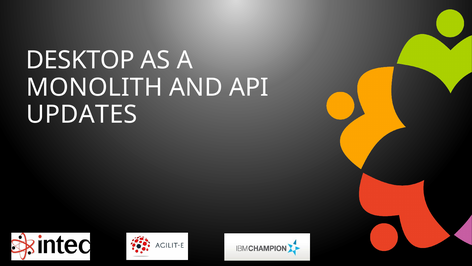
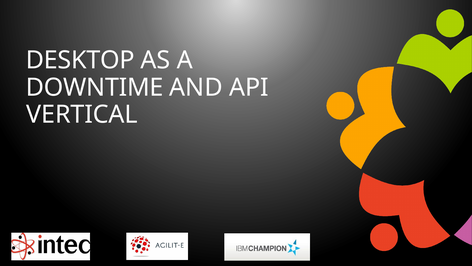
MONOLITH: MONOLITH -> DOWNTIME
UPDATES: UPDATES -> VERTICAL
